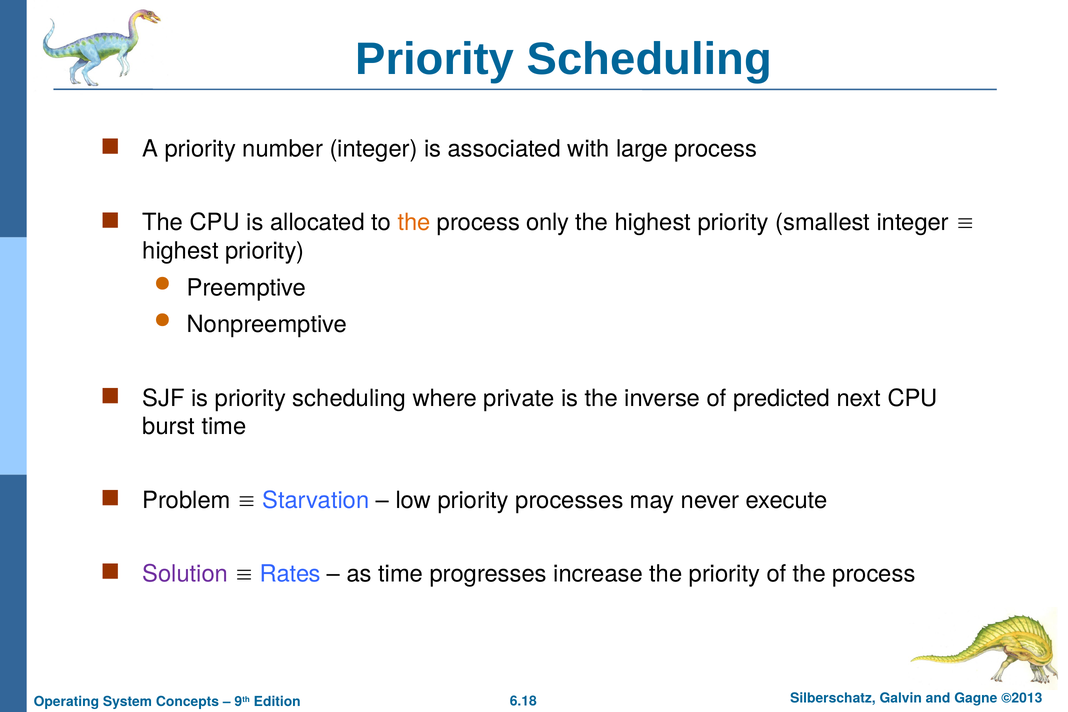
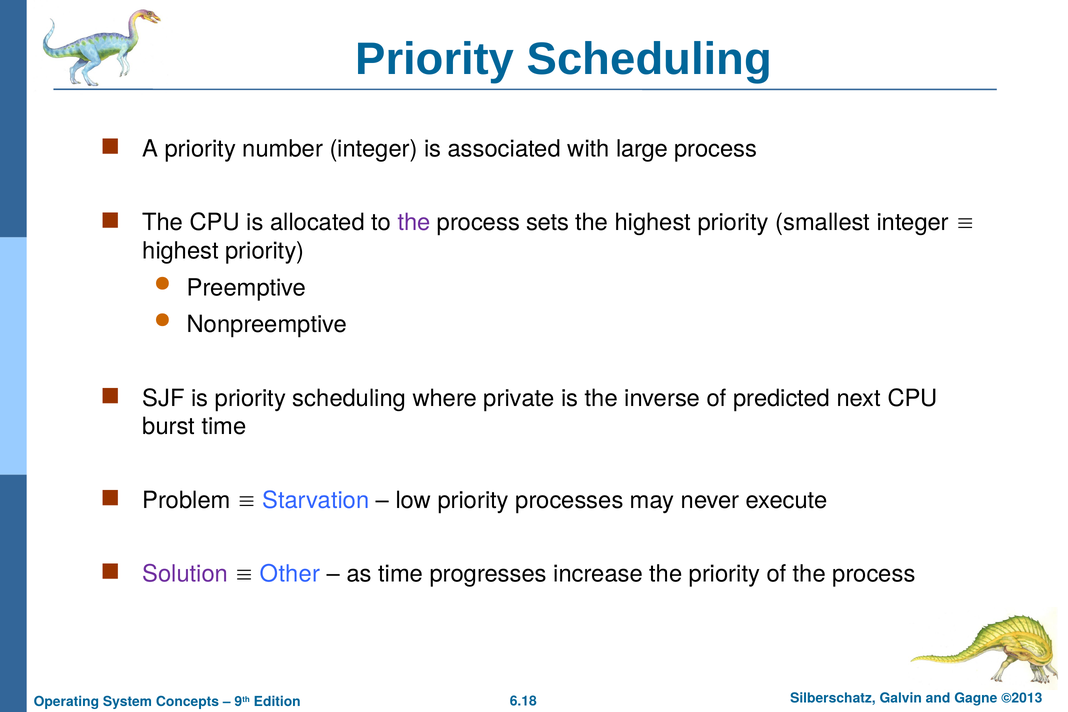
the at (414, 223) colour: orange -> purple
only: only -> sets
Rates: Rates -> Other
